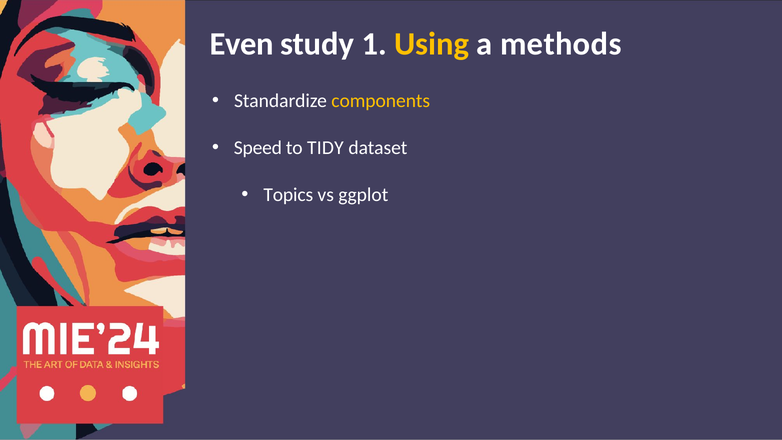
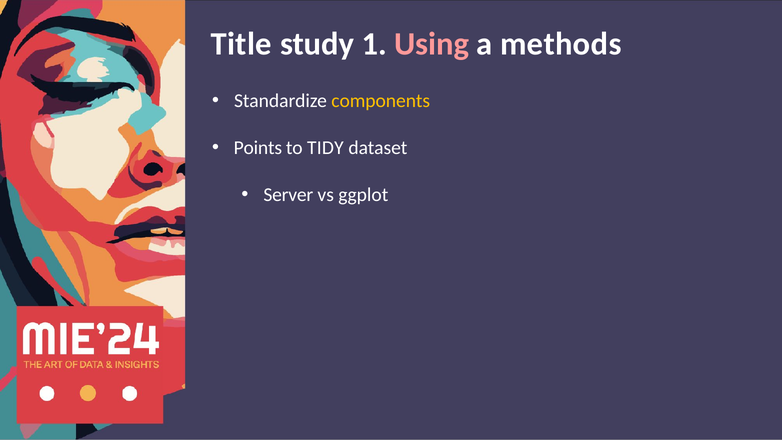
Even: Even -> Title
Using colour: yellow -> pink
Speed: Speed -> Points
Topics: Topics -> Server
